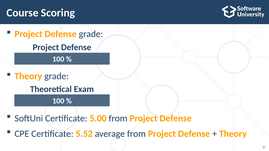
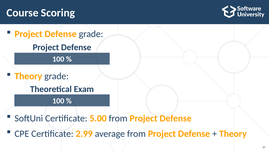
5.52: 5.52 -> 2.99
